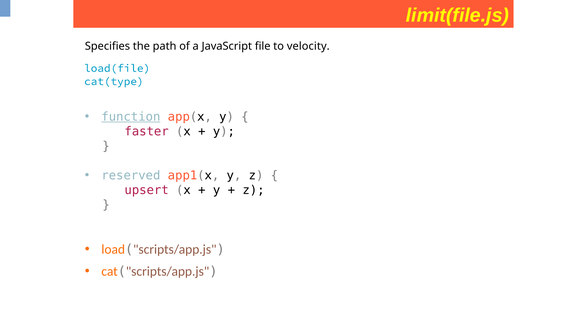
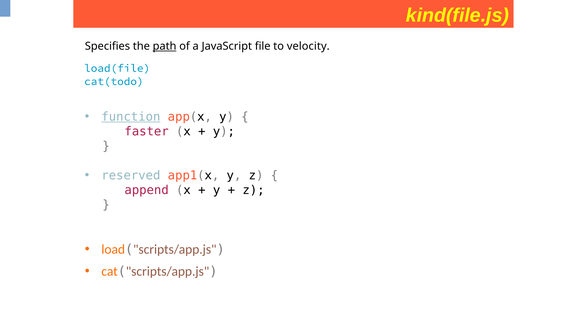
limit(file.js: limit(file.js -> kind(file.js
path underline: none -> present
cat(type: cat(type -> cat(todo
upsert: upsert -> append
